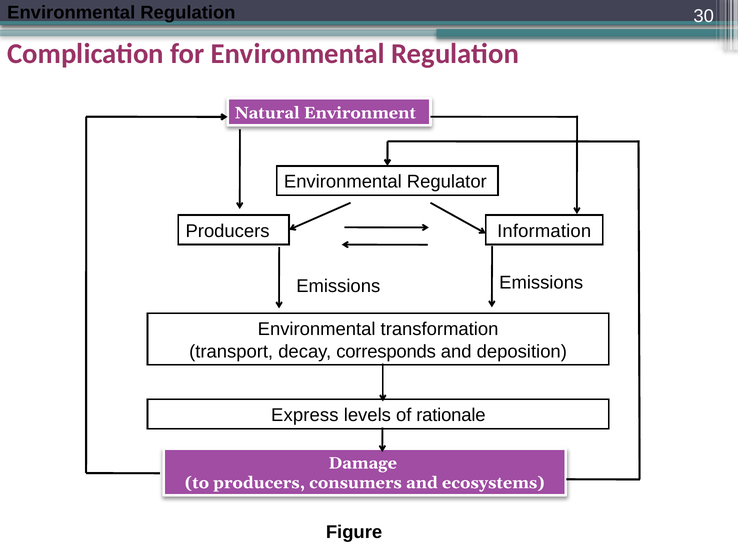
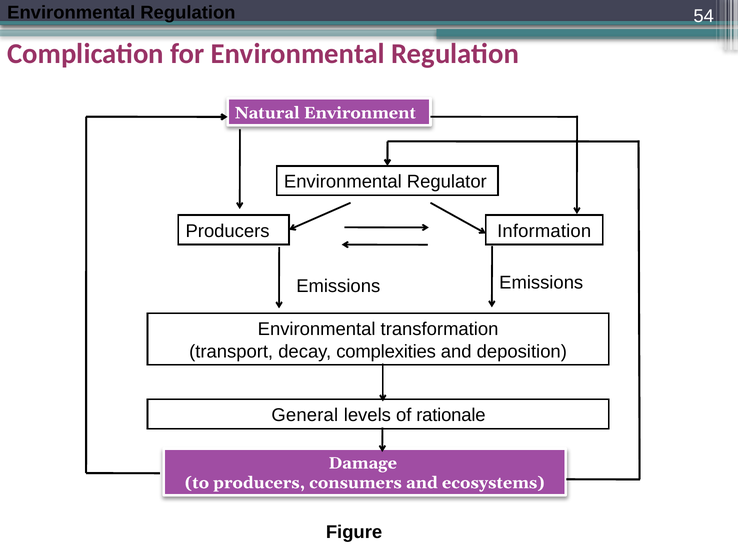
30: 30 -> 54
corresponds: corresponds -> complexities
Express: Express -> General
